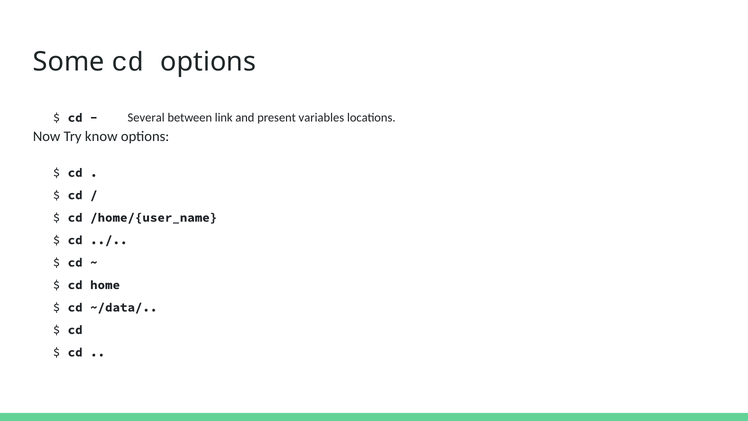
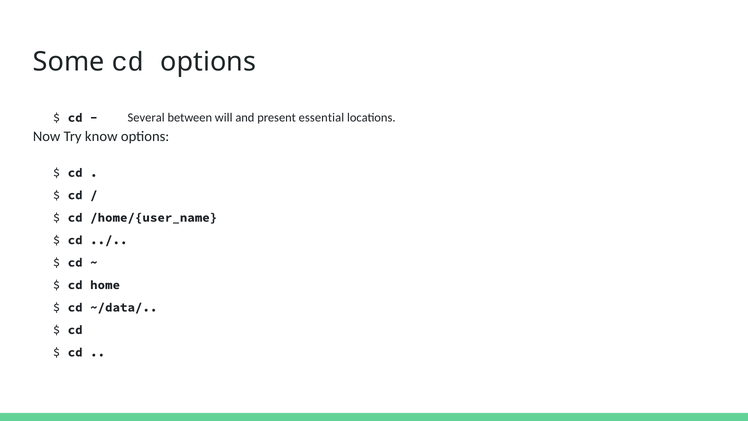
link: link -> will
variables: variables -> essential
